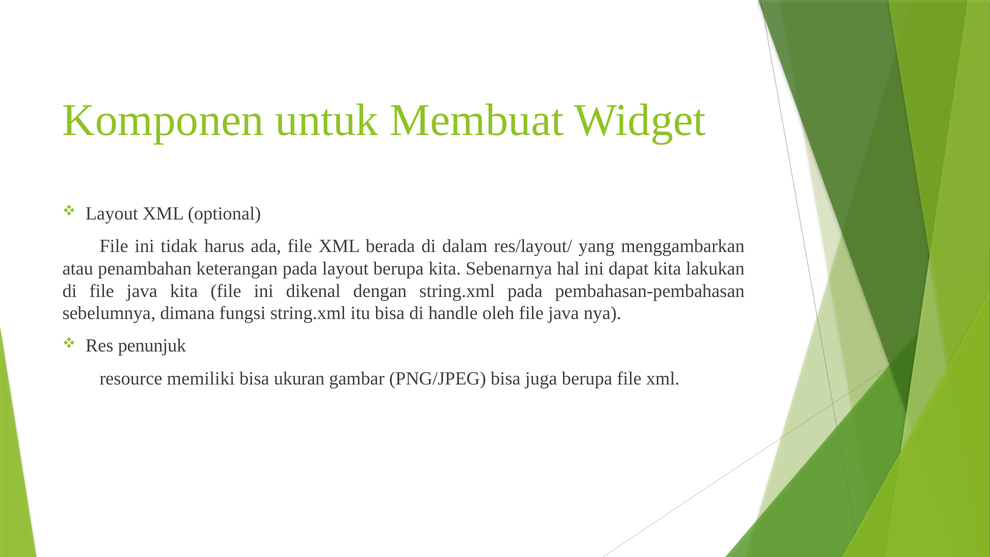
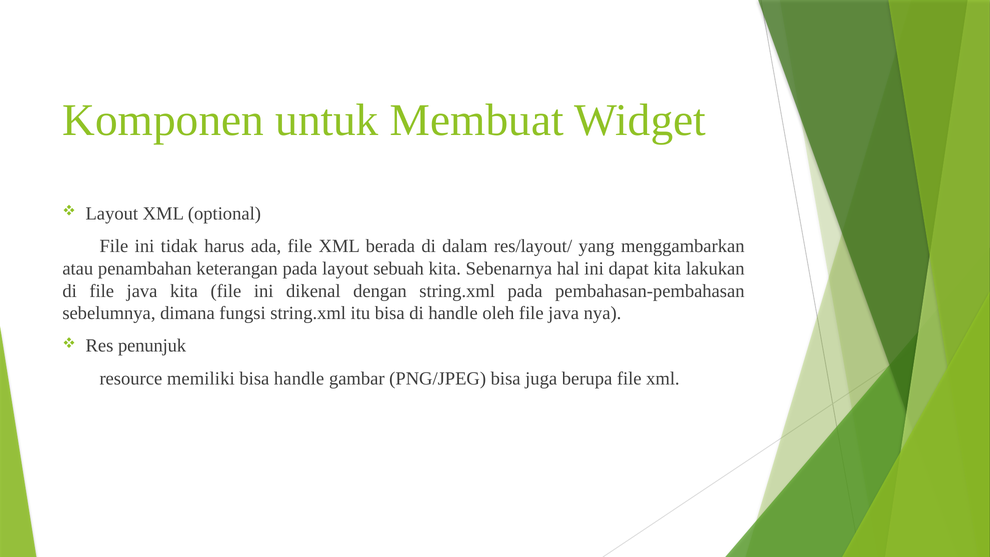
layout berupa: berupa -> sebuah
bisa ukuran: ukuran -> handle
